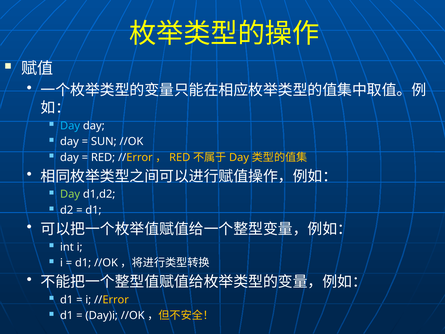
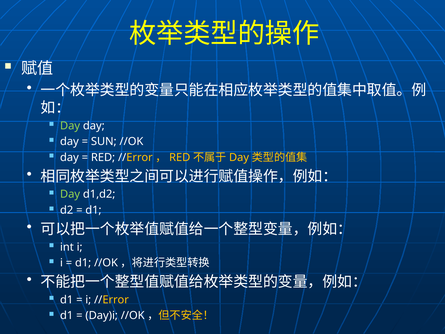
Day at (70, 126) colour: light blue -> light green
